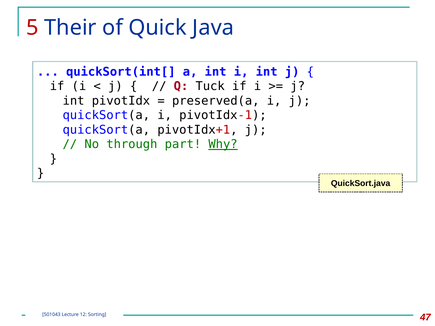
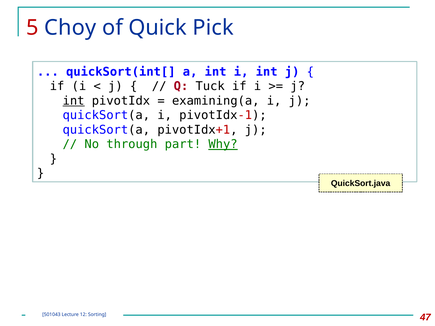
Their: Their -> Choy
Java: Java -> Pick
int at (74, 101) underline: none -> present
preserved(a: preserved(a -> examining(a
